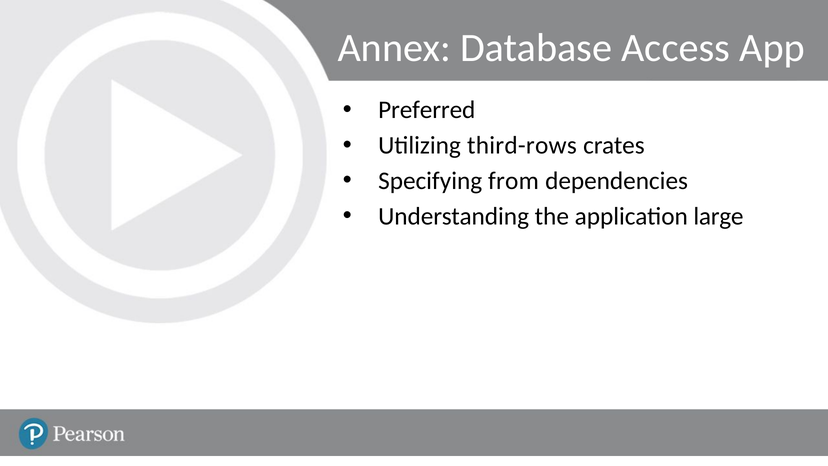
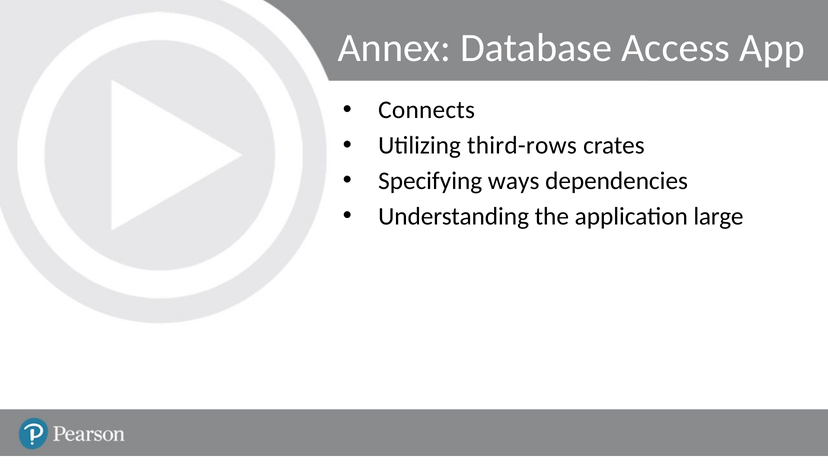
Preferred: Preferred -> Connects
from: from -> ways
